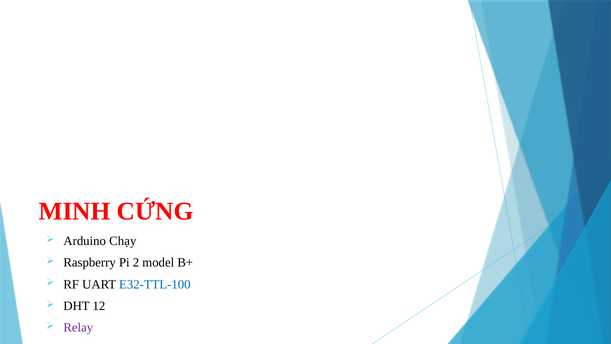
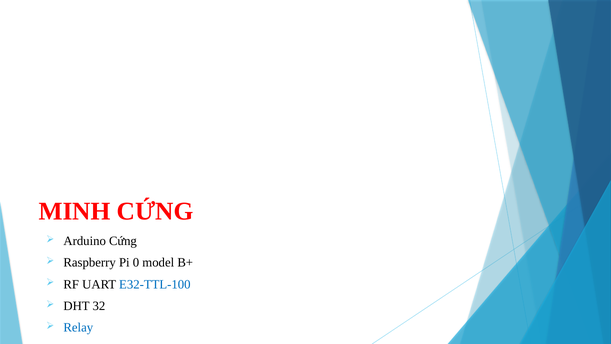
Arduino Chạy: Chạy -> Cứng
2: 2 -> 0
12: 12 -> 32
Relay colour: purple -> blue
